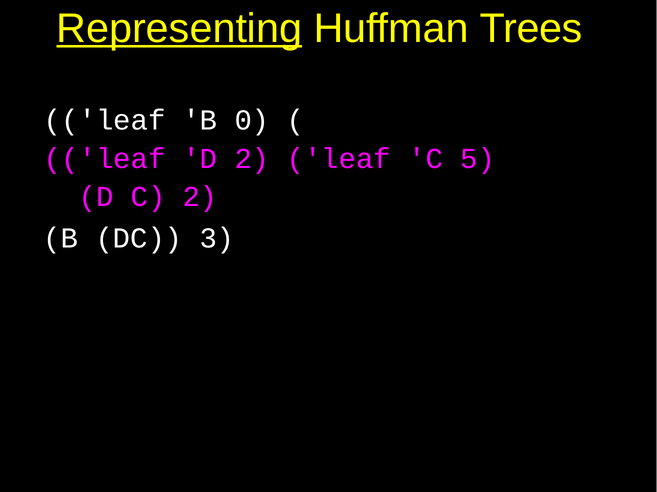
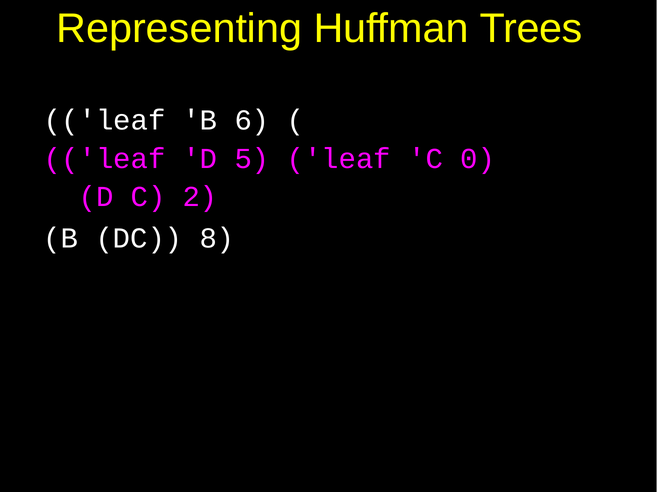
Representing underline: present -> none
0: 0 -> 6
D 2: 2 -> 5
5: 5 -> 0
3: 3 -> 8
